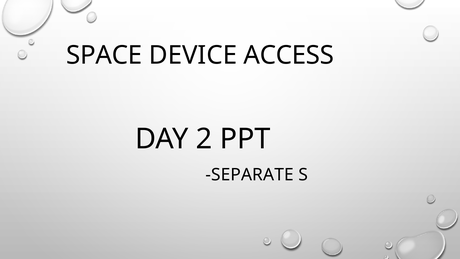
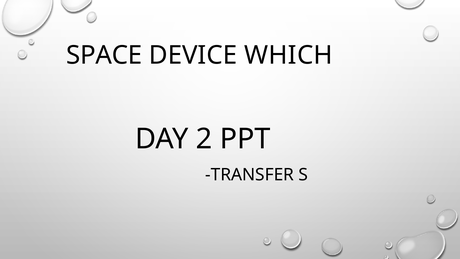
ACCESS: ACCESS -> WHICH
SEPARATE: SEPARATE -> TRANSFER
